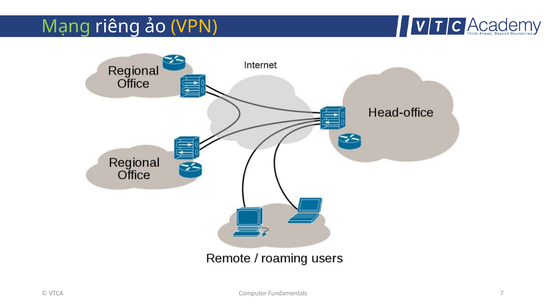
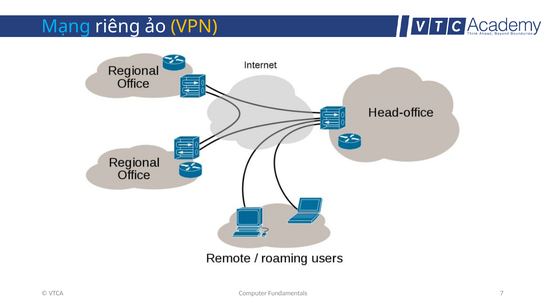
Mạng colour: light green -> light blue
